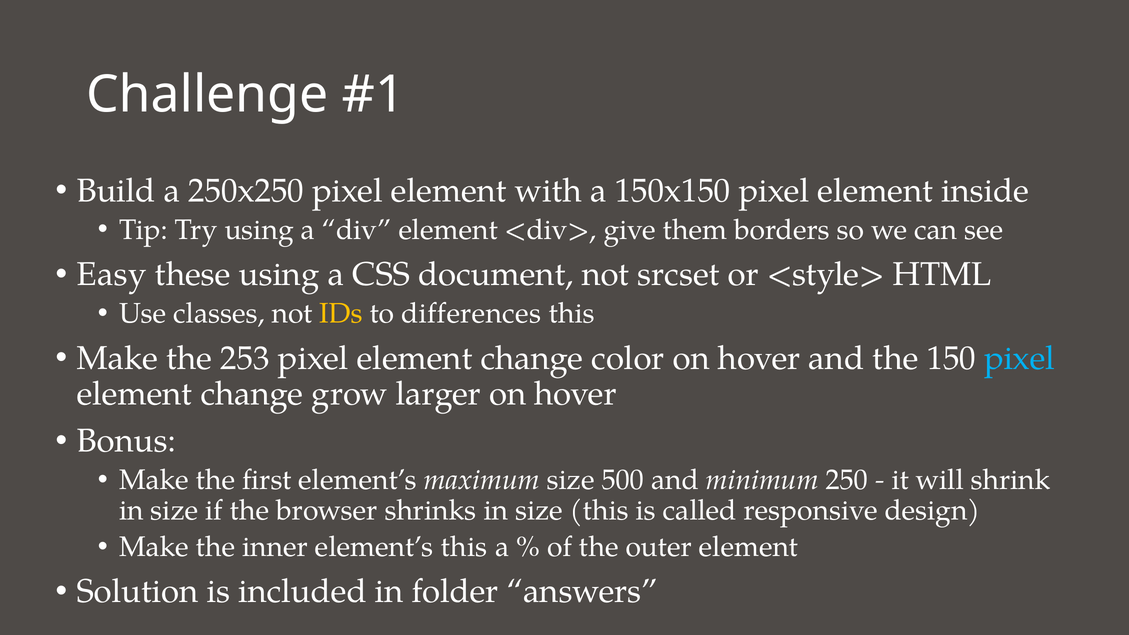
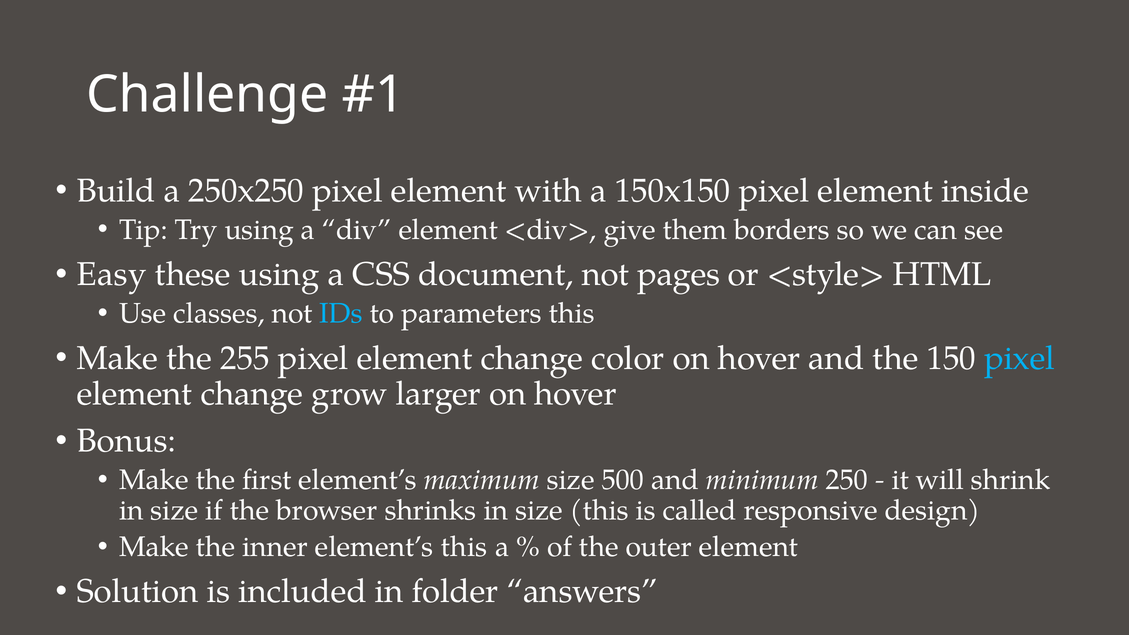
srcset: srcset -> pages
IDs colour: yellow -> light blue
differences: differences -> parameters
253: 253 -> 255
